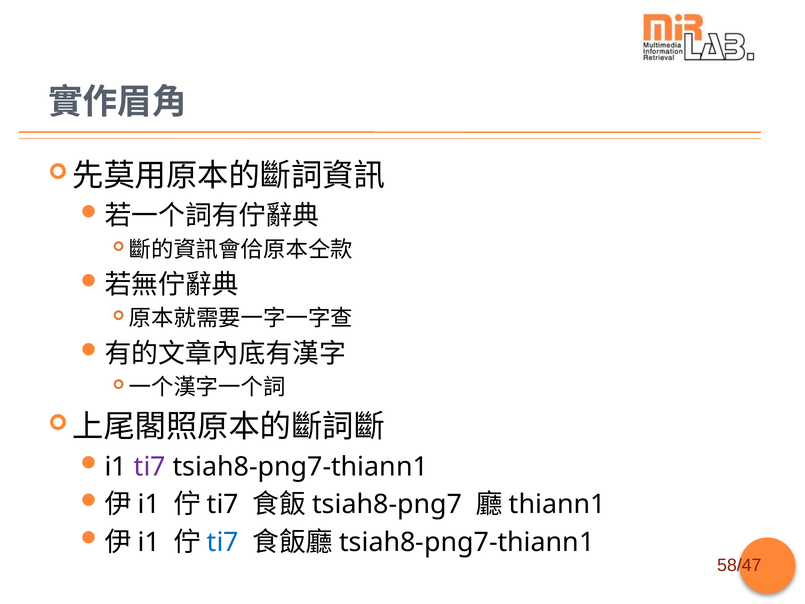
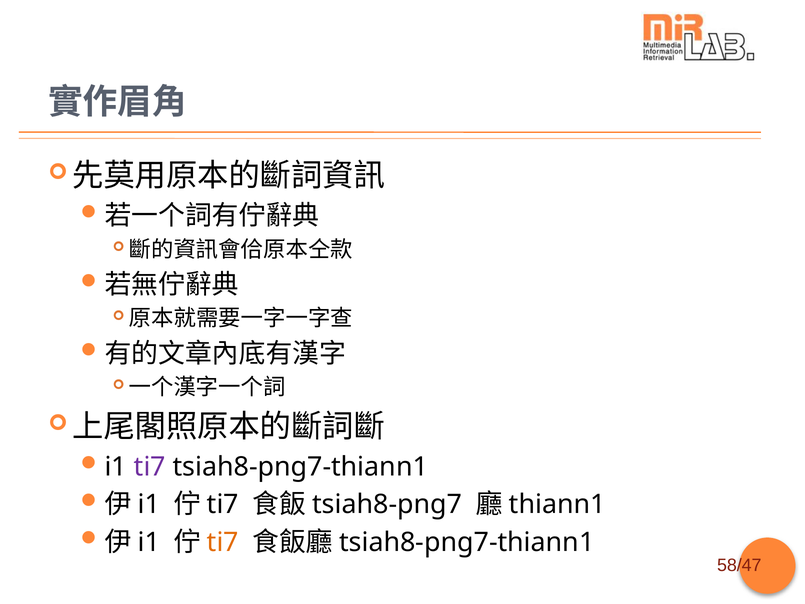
ti7 at (223, 542) colour: blue -> orange
